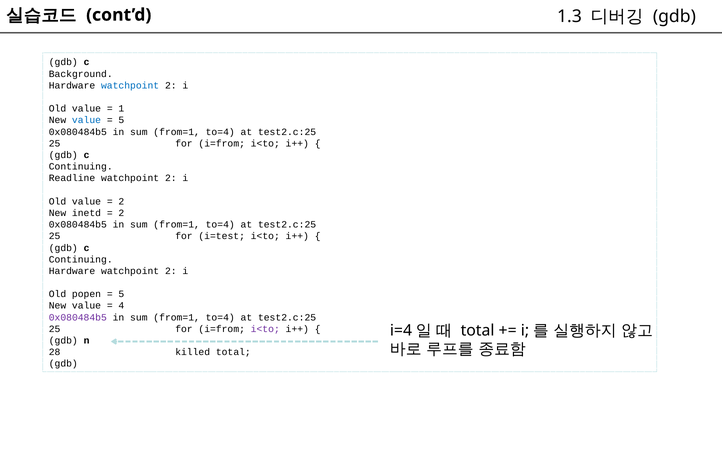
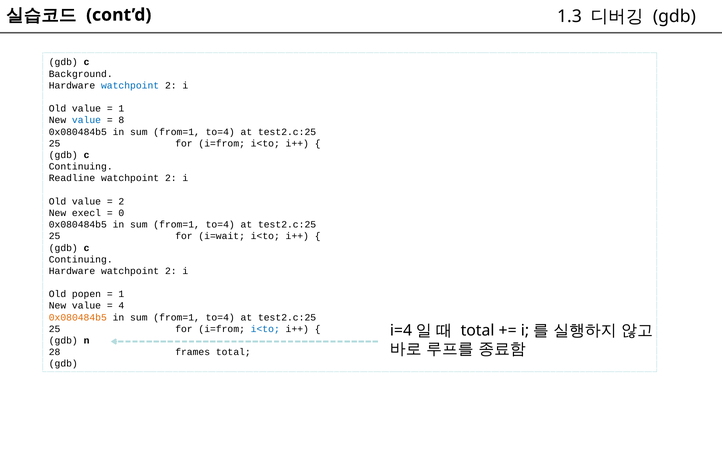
5 at (121, 120): 5 -> 8
inetd: inetd -> execl
2 at (121, 213): 2 -> 0
i=test: i=test -> i=wait
5 at (121, 294): 5 -> 1
0x080484b5 at (78, 318) colour: purple -> orange
i<to at (265, 329) colour: purple -> blue
killed: killed -> frames
